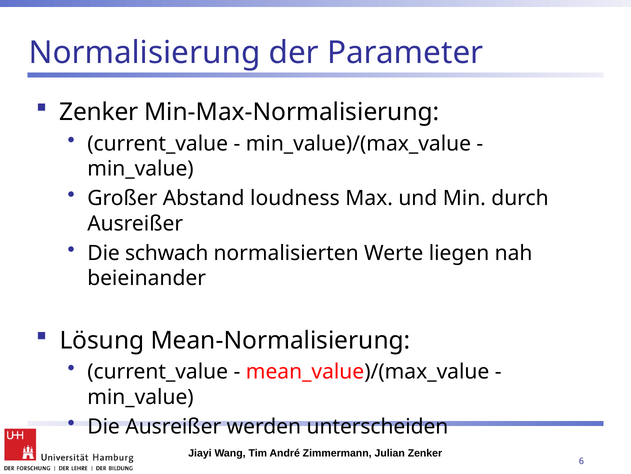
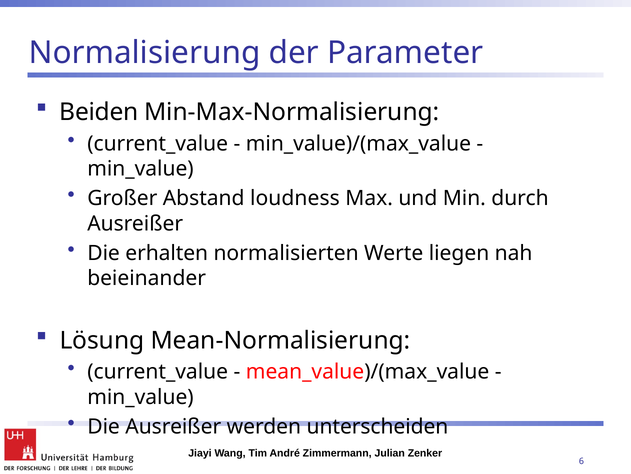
Zenker at (99, 112): Zenker -> Beiden
schwach: schwach -> erhalten
